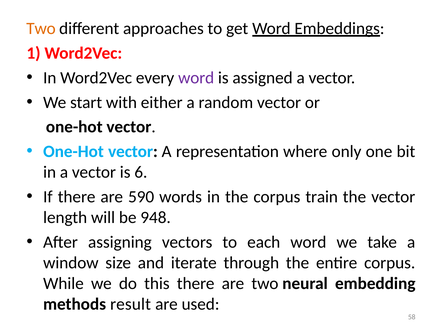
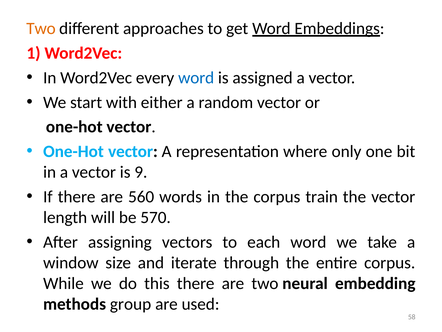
word at (196, 78) colour: purple -> blue
6: 6 -> 9
590: 590 -> 560
948: 948 -> 570
result: result -> group
